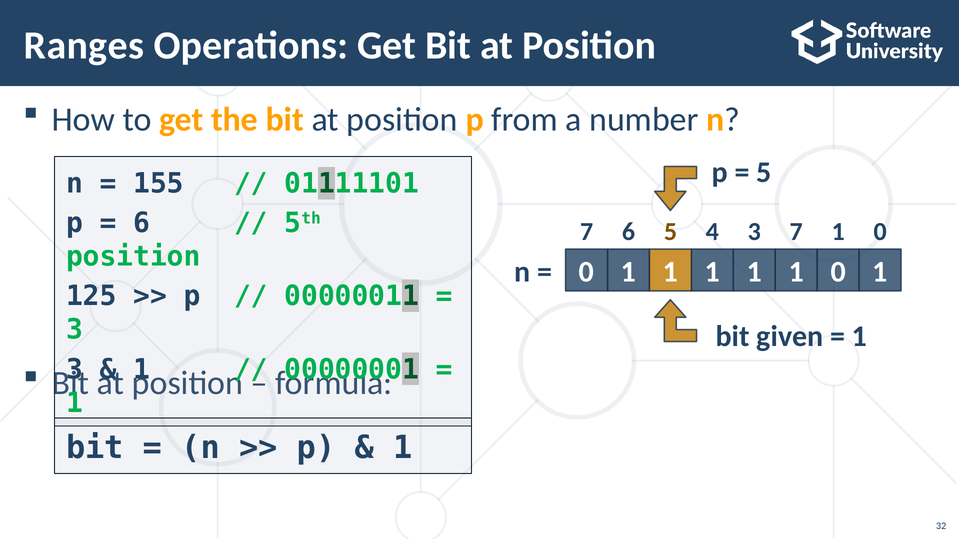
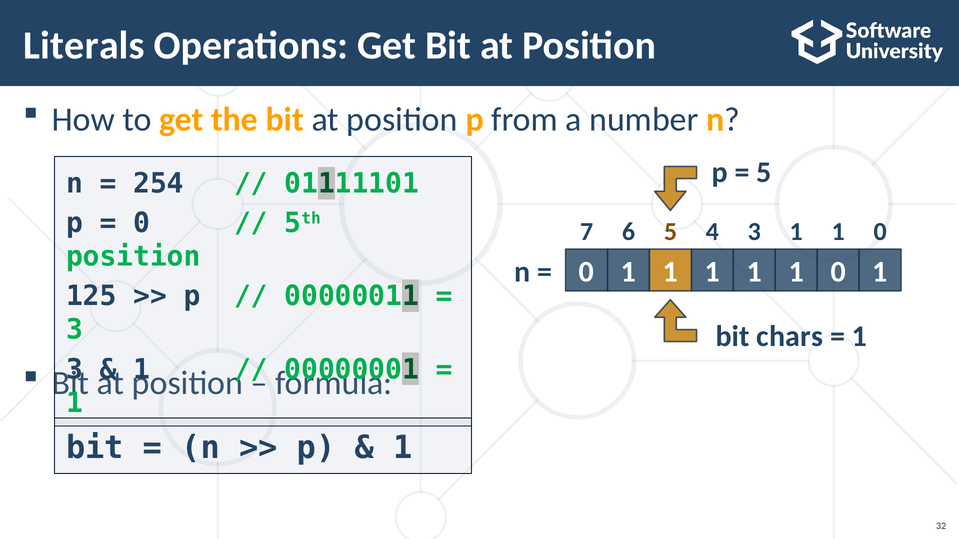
Ranges: Ranges -> Literals
155: 155 -> 254
6 at (142, 223): 6 -> 0
3 7: 7 -> 1
given: given -> chars
